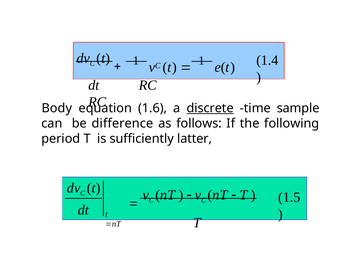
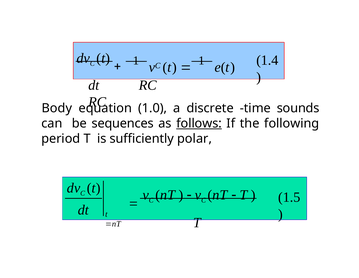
1.6: 1.6 -> 1.0
discrete underline: present -> none
sample: sample -> sounds
difference: difference -> sequences
follows underline: none -> present
latter: latter -> polar
